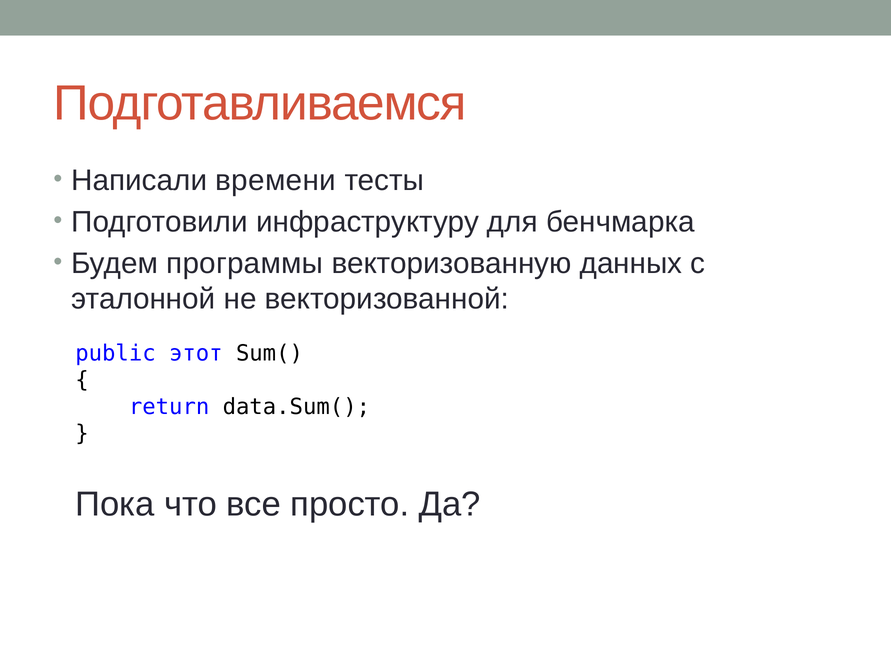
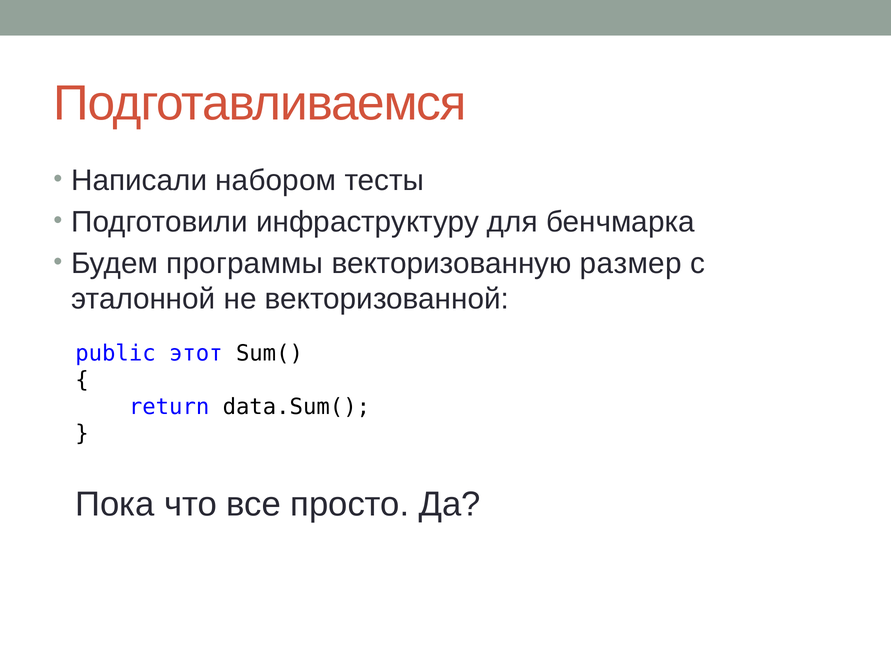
времени: времени -> набором
данных: данных -> размер
